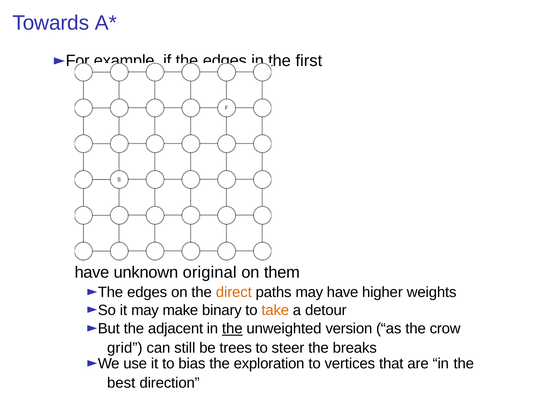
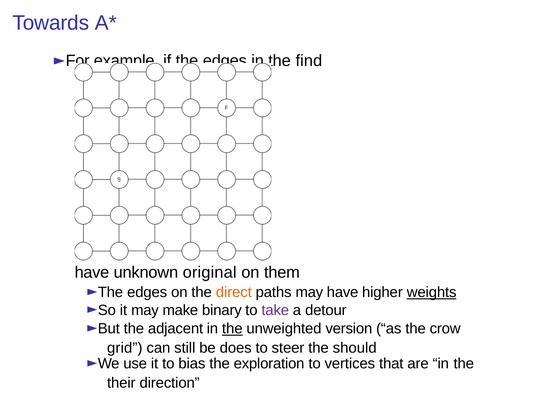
first: first -> find
weights underline: none -> present
take colour: orange -> purple
trees: trees -> does
breaks: breaks -> should
best: best -> their
